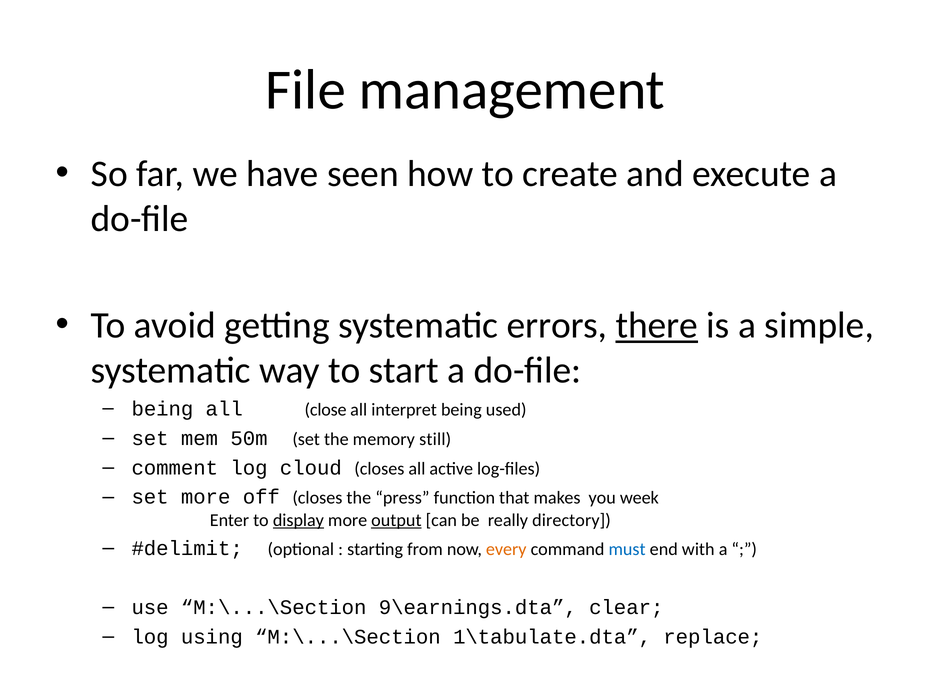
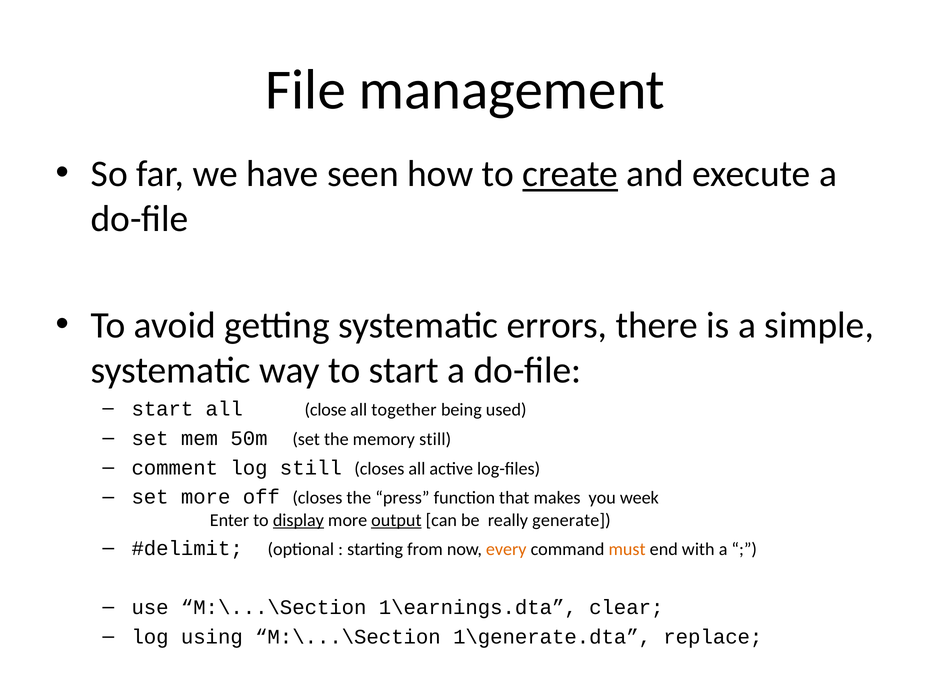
create underline: none -> present
there underline: present -> none
being at (162, 409): being -> start
interpret: interpret -> together
log cloud: cloud -> still
directory: directory -> generate
must colour: blue -> orange
9\earnings.dta: 9\earnings.dta -> 1\earnings.dta
1\tabulate.dta: 1\tabulate.dta -> 1\generate.dta
